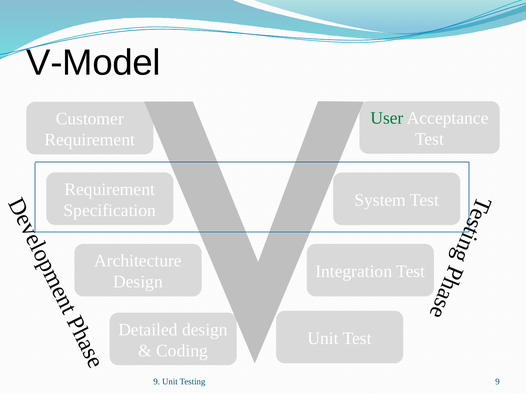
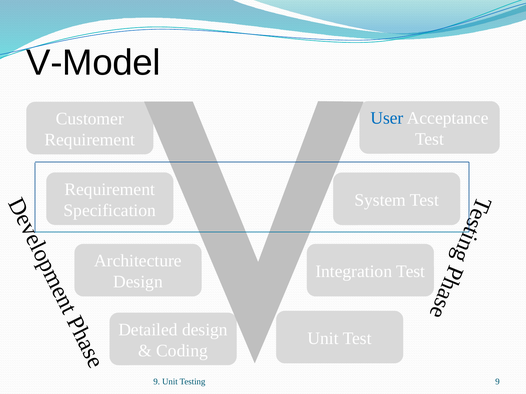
User colour: green -> blue
